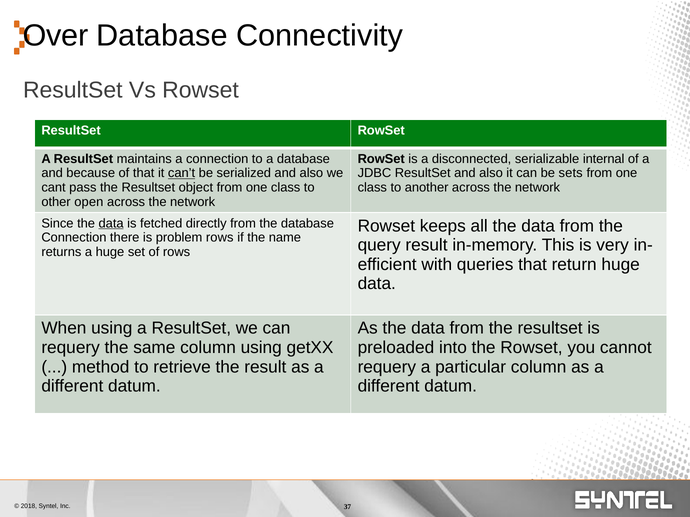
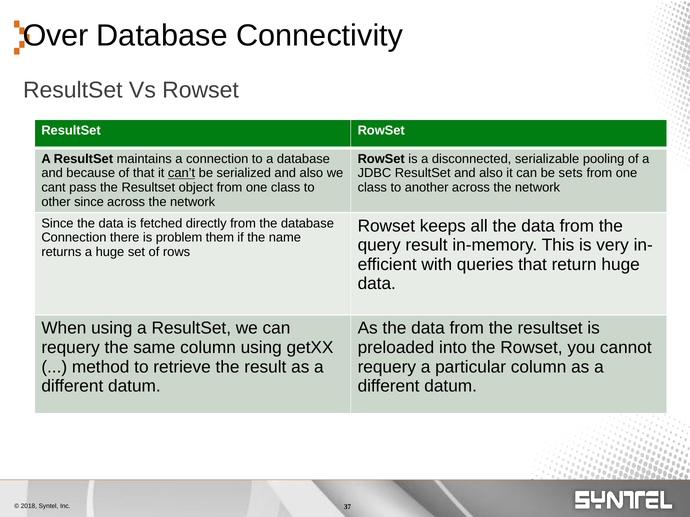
internal: internal -> pooling
other open: open -> since
data at (111, 223) underline: present -> none
problem rows: rows -> them
